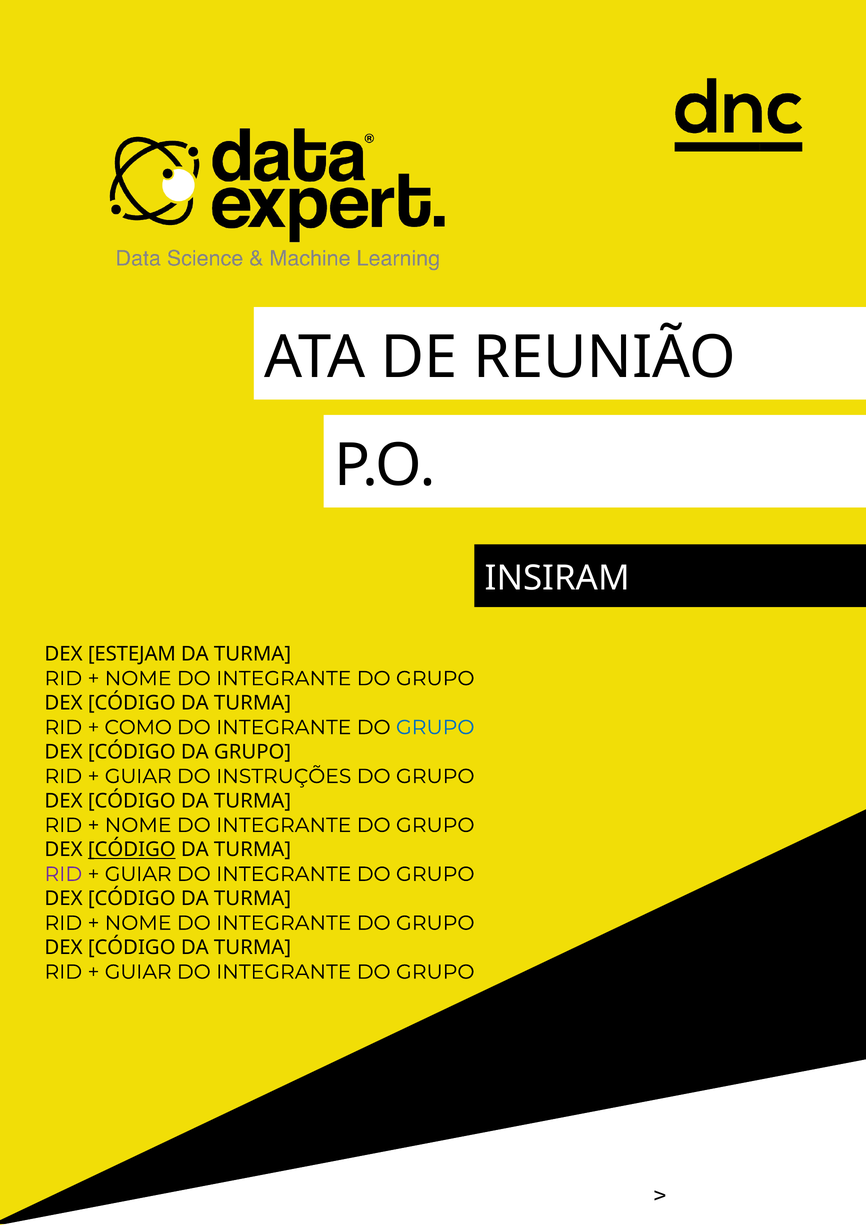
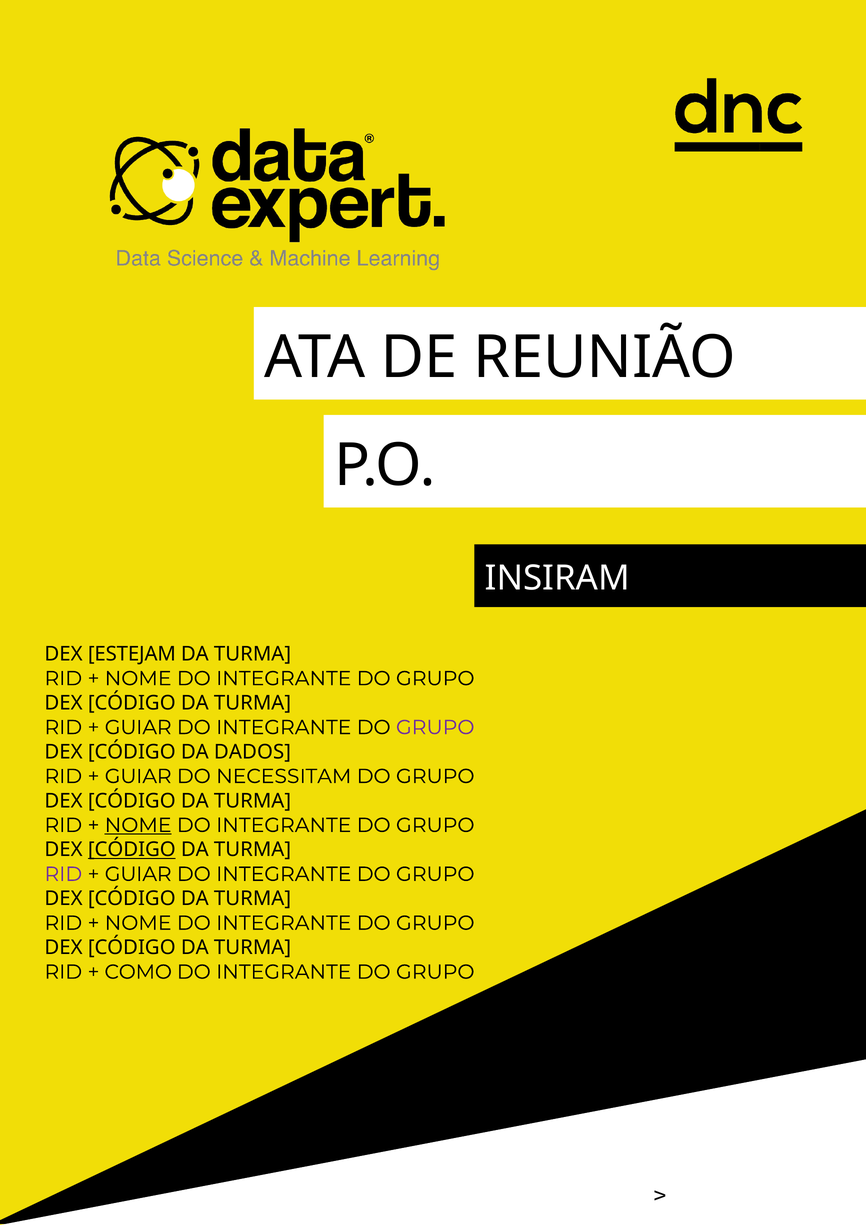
COMO at (138, 727): COMO -> GUIAR
GRUPO at (435, 727) colour: blue -> purple
DA GRUPO: GRUPO -> DADOS
INSTRUÇÕES: INSTRUÇÕES -> NECESSITAM
NOME at (138, 825) underline: none -> present
GUIAR at (138, 972): GUIAR -> COMO
